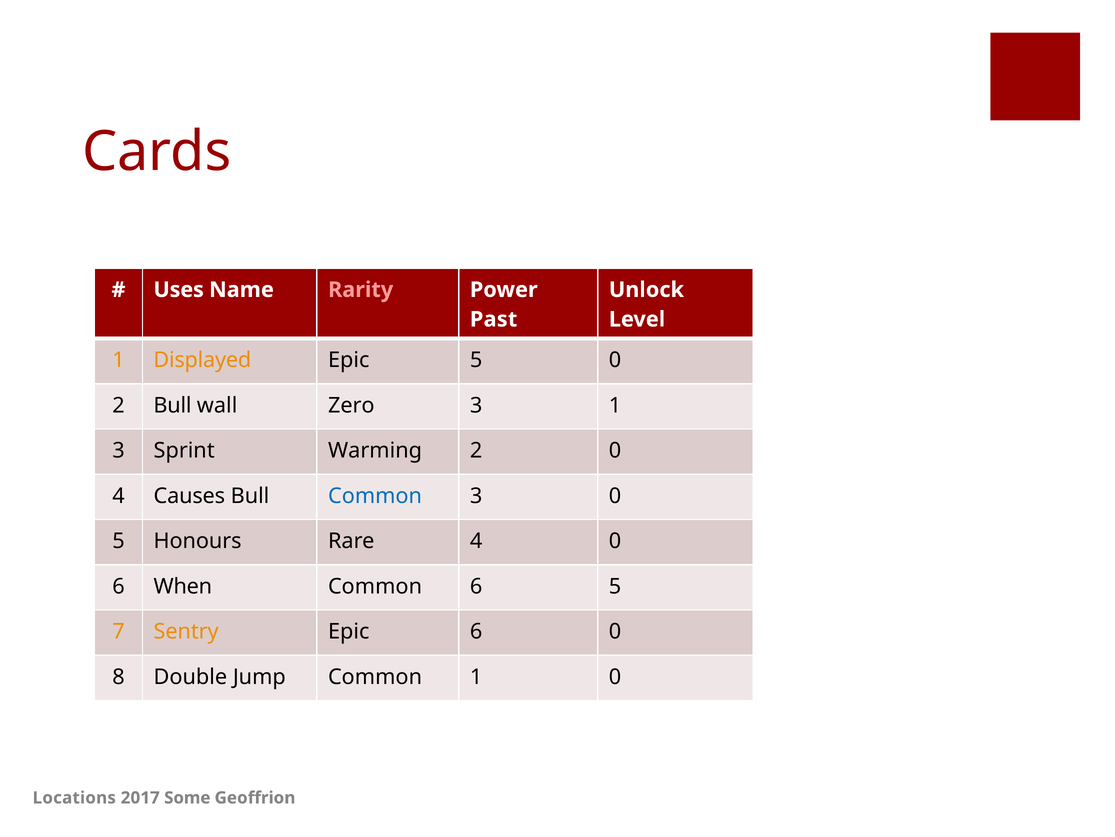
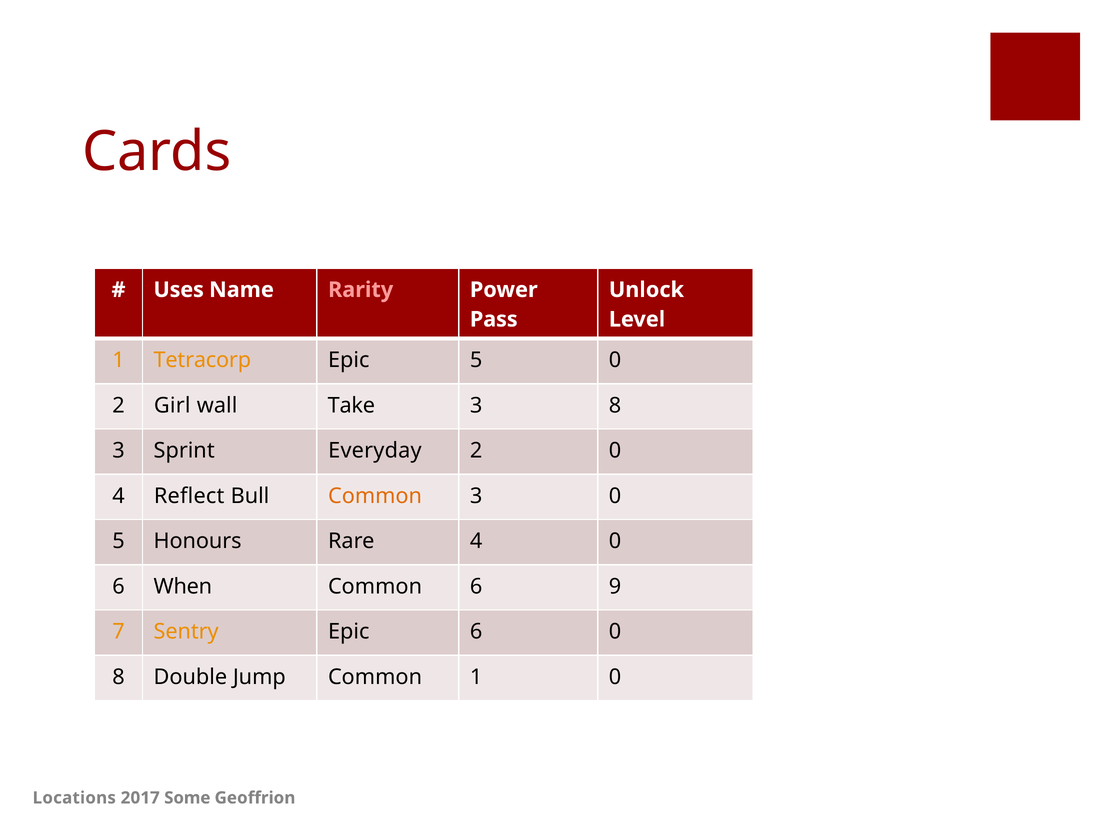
Past: Past -> Pass
Displayed: Displayed -> Tetracorp
2 Bull: Bull -> Girl
Zero: Zero -> Take
3 1: 1 -> 8
Warming: Warming -> Everyday
Causes: Causes -> Reflect
Common at (375, 495) colour: blue -> orange
6 5: 5 -> 9
